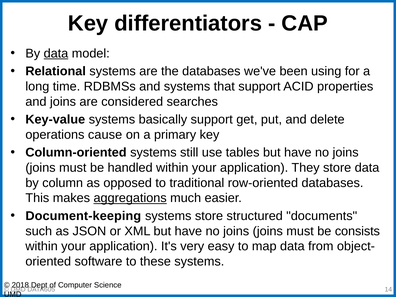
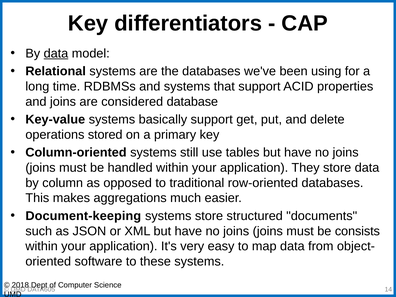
searches: searches -> database
cause: cause -> stored
aggregations underline: present -> none
